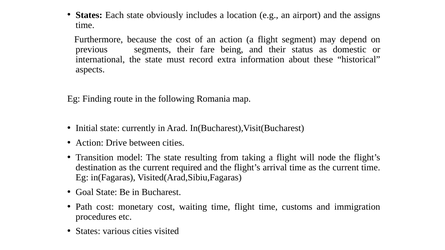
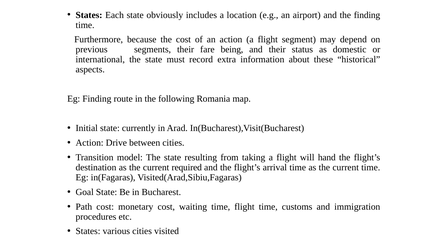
the assigns: assigns -> finding
node: node -> hand
